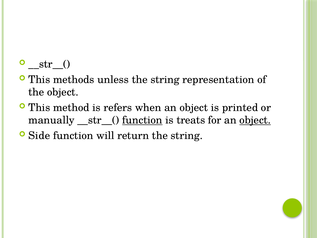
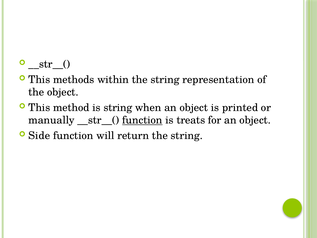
unless: unless -> within
is refers: refers -> string
object at (255, 120) underline: present -> none
